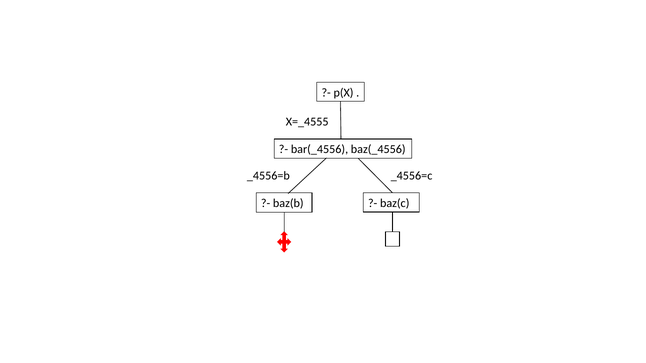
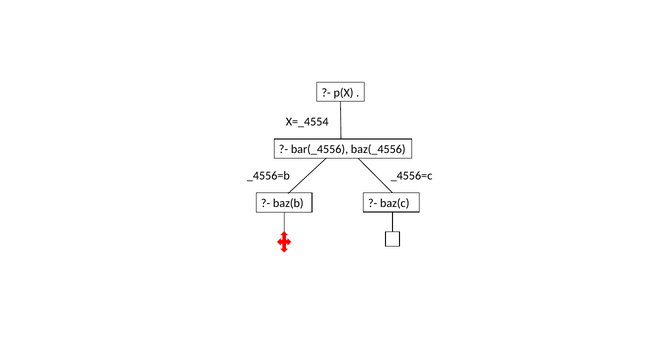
X=_4555: X=_4555 -> X=_4554
